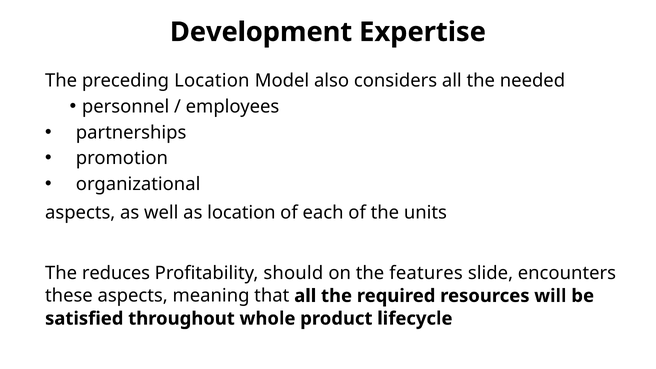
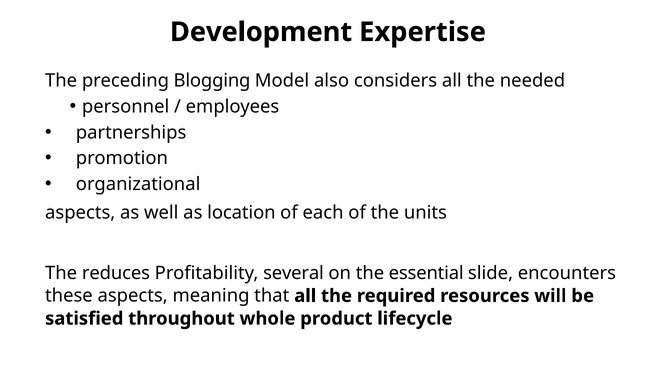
preceding Location: Location -> Blogging
should: should -> several
features: features -> essential
